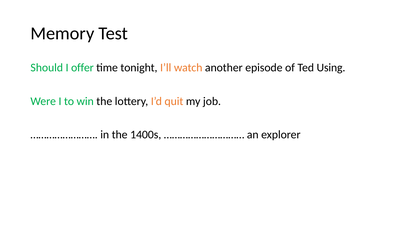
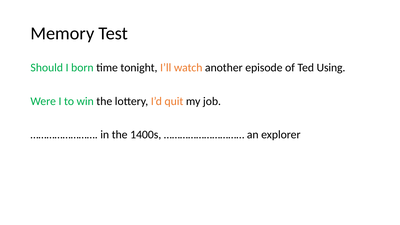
offer: offer -> born
